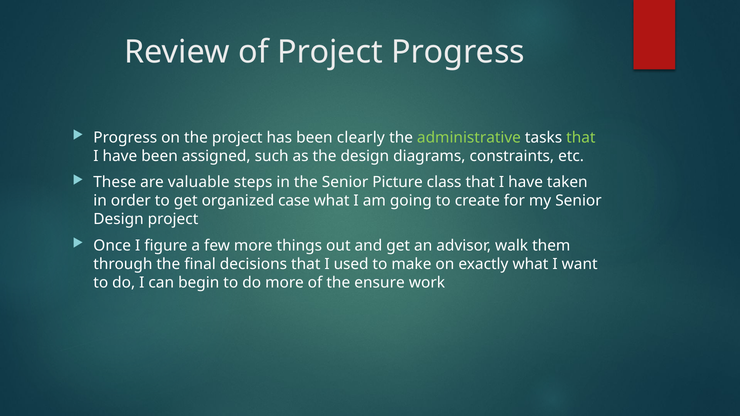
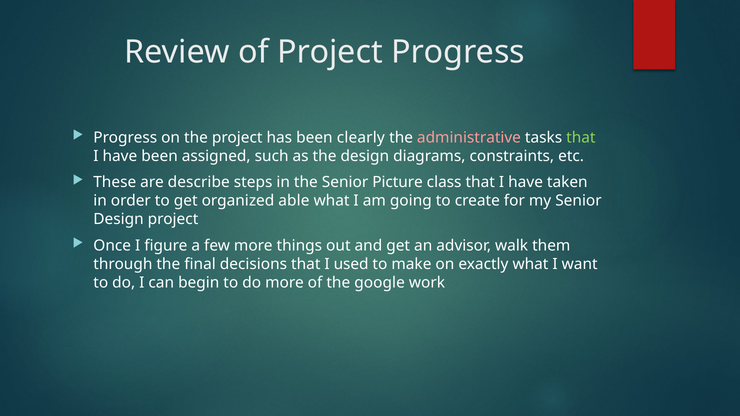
administrative colour: light green -> pink
valuable: valuable -> describe
case: case -> able
ensure: ensure -> google
